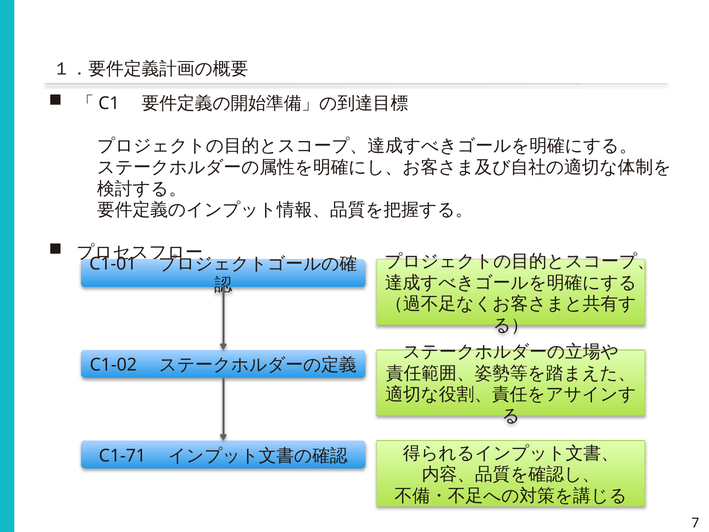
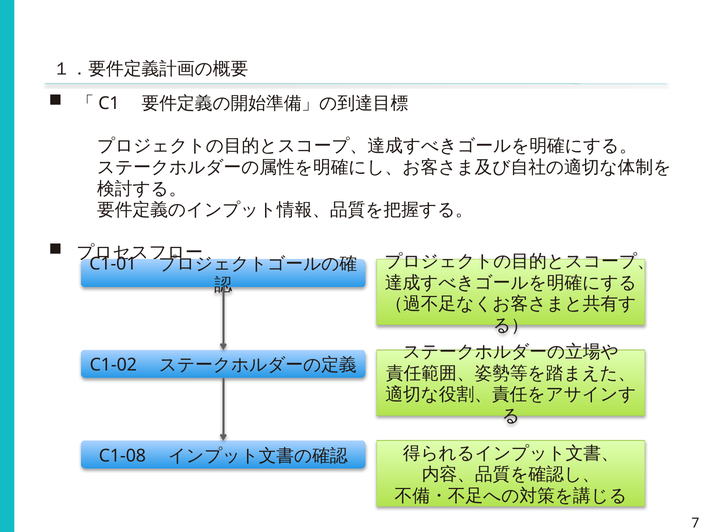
C1-71: C1-71 -> C1-08
